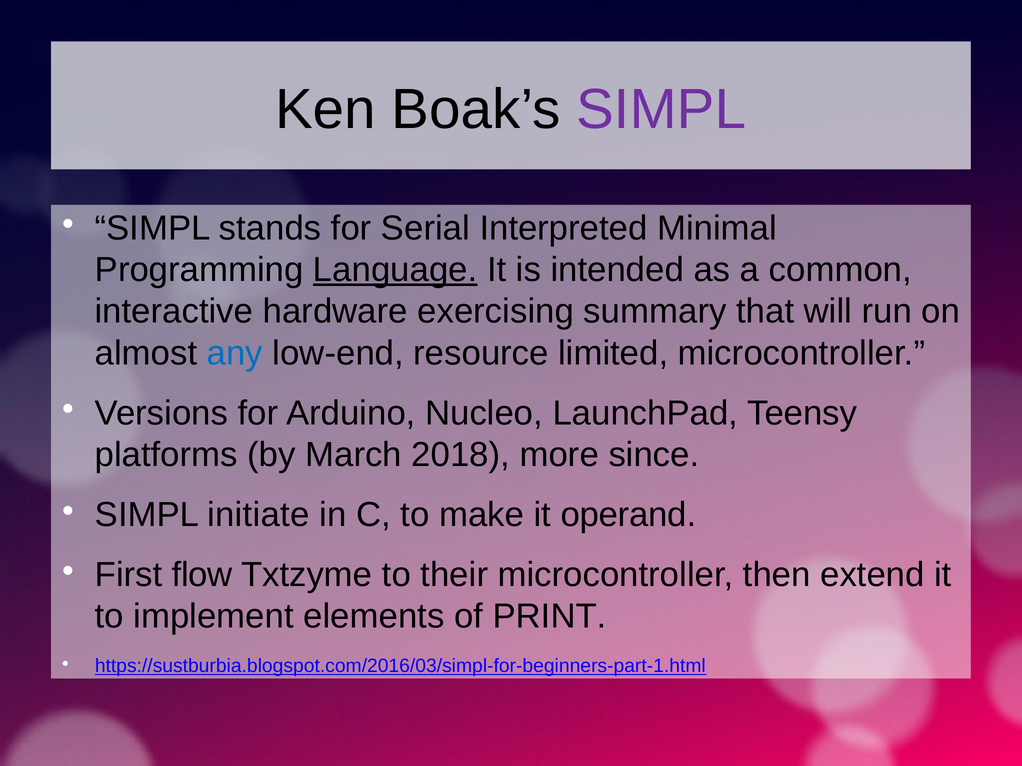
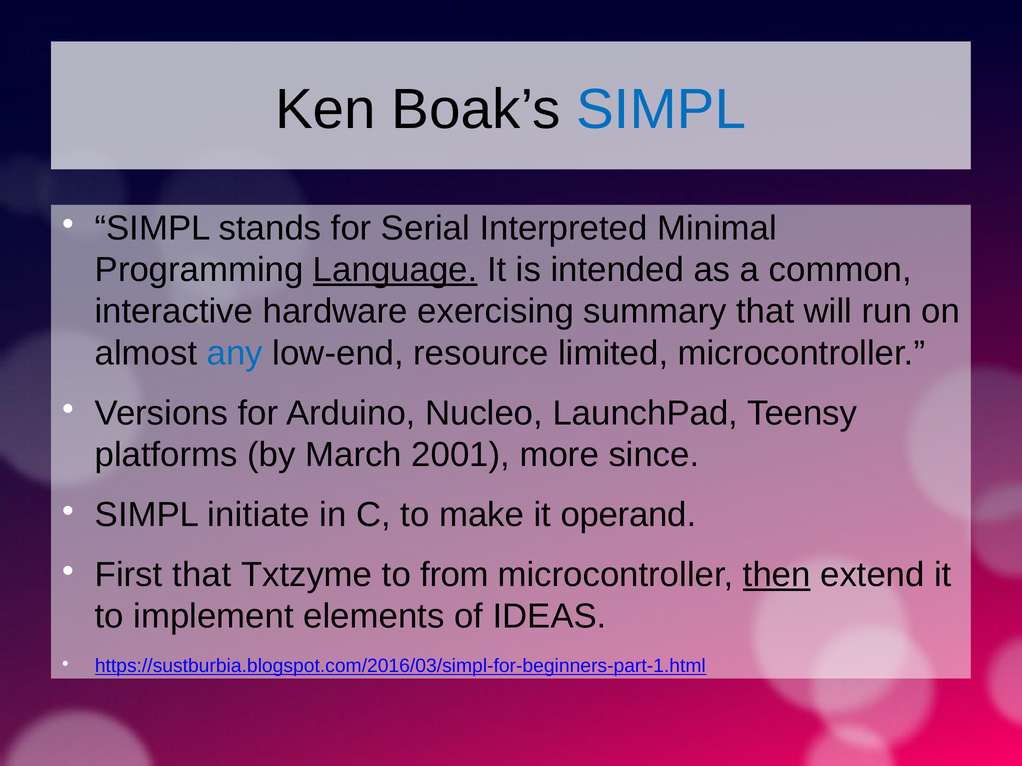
SIMPL at (661, 109) colour: purple -> blue
2018: 2018 -> 2001
First flow: flow -> that
their: their -> from
then underline: none -> present
PRINT: PRINT -> IDEAS
